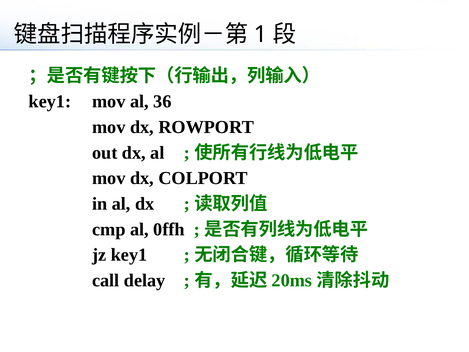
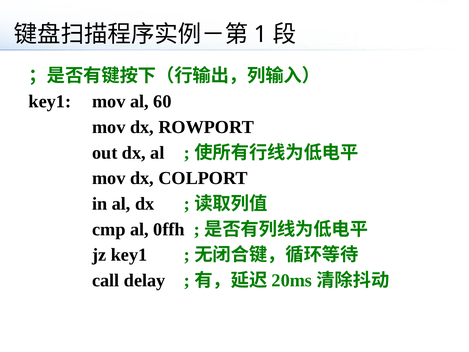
36: 36 -> 60
